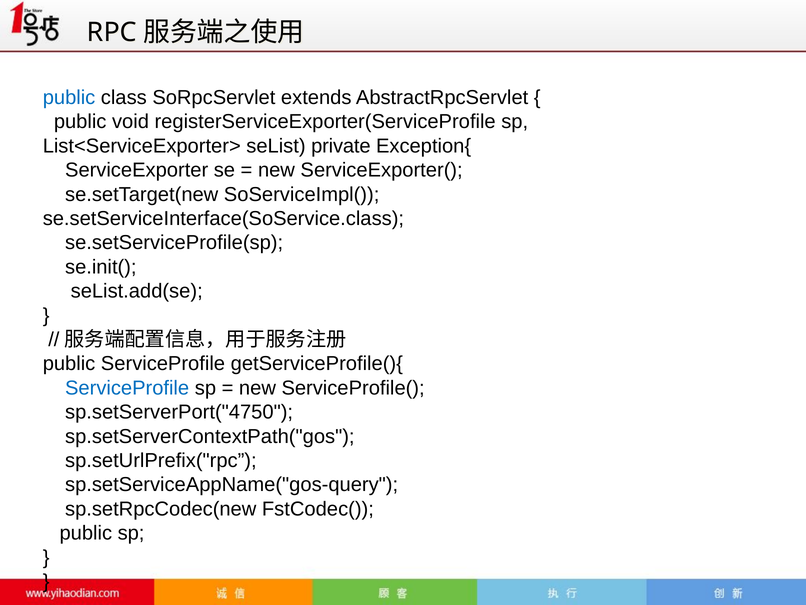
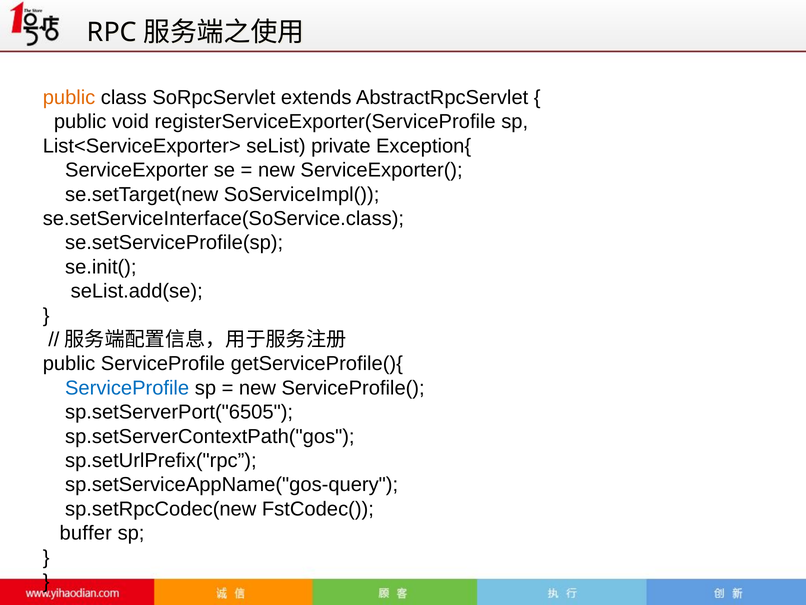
public at (69, 98) colour: blue -> orange
sp.setServerPort("4750: sp.setServerPort("4750 -> sp.setServerPort("6505
public at (86, 533): public -> buffer
